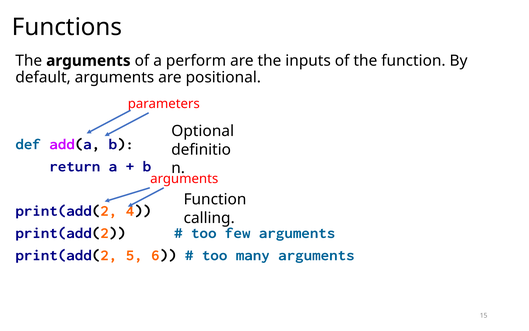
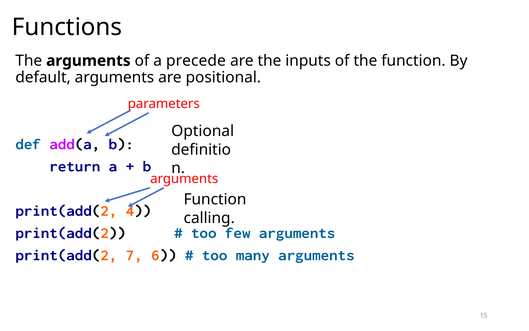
perform: perform -> precede
5: 5 -> 7
